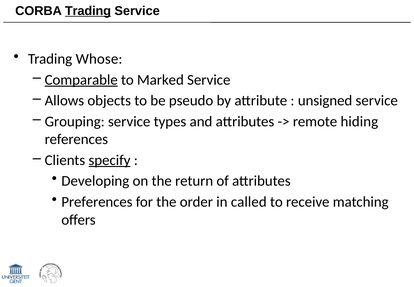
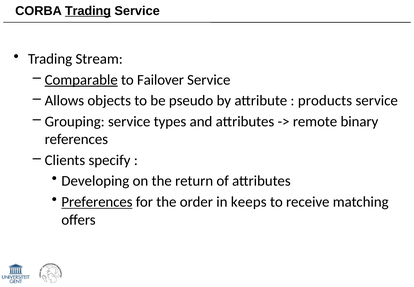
Whose: Whose -> Stream
Marked: Marked -> Failover
unsigned: unsigned -> products
hiding: hiding -> binary
specify underline: present -> none
Preferences underline: none -> present
called: called -> keeps
